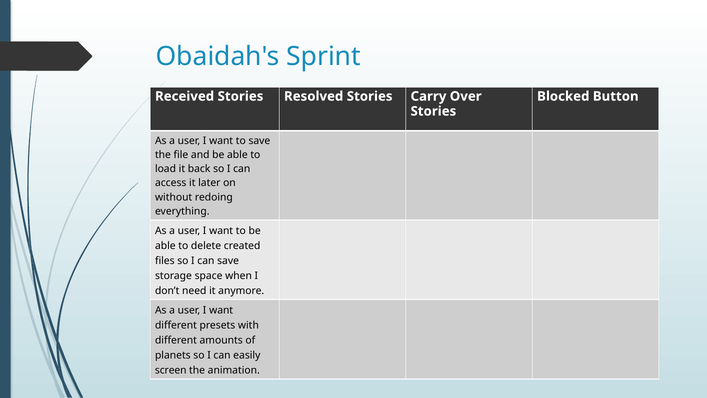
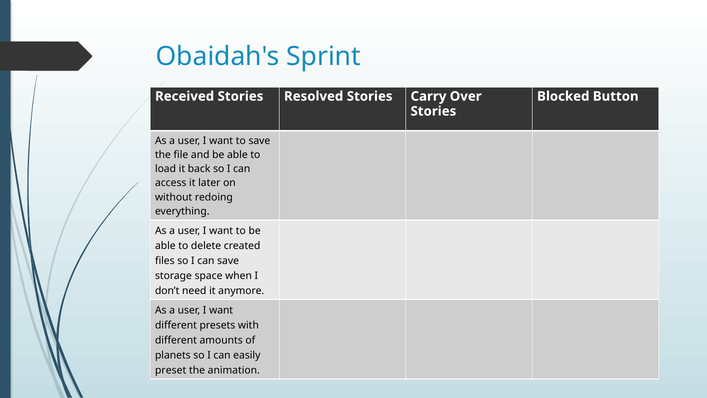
screen: screen -> preset
